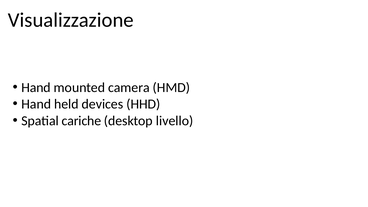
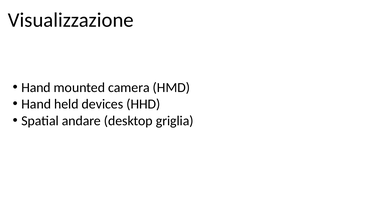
cariche: cariche -> andare
livello: livello -> griglia
